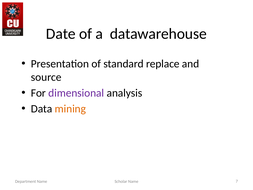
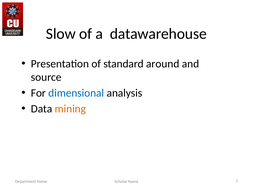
Date: Date -> Slow
replace: replace -> around
dimensional colour: purple -> blue
